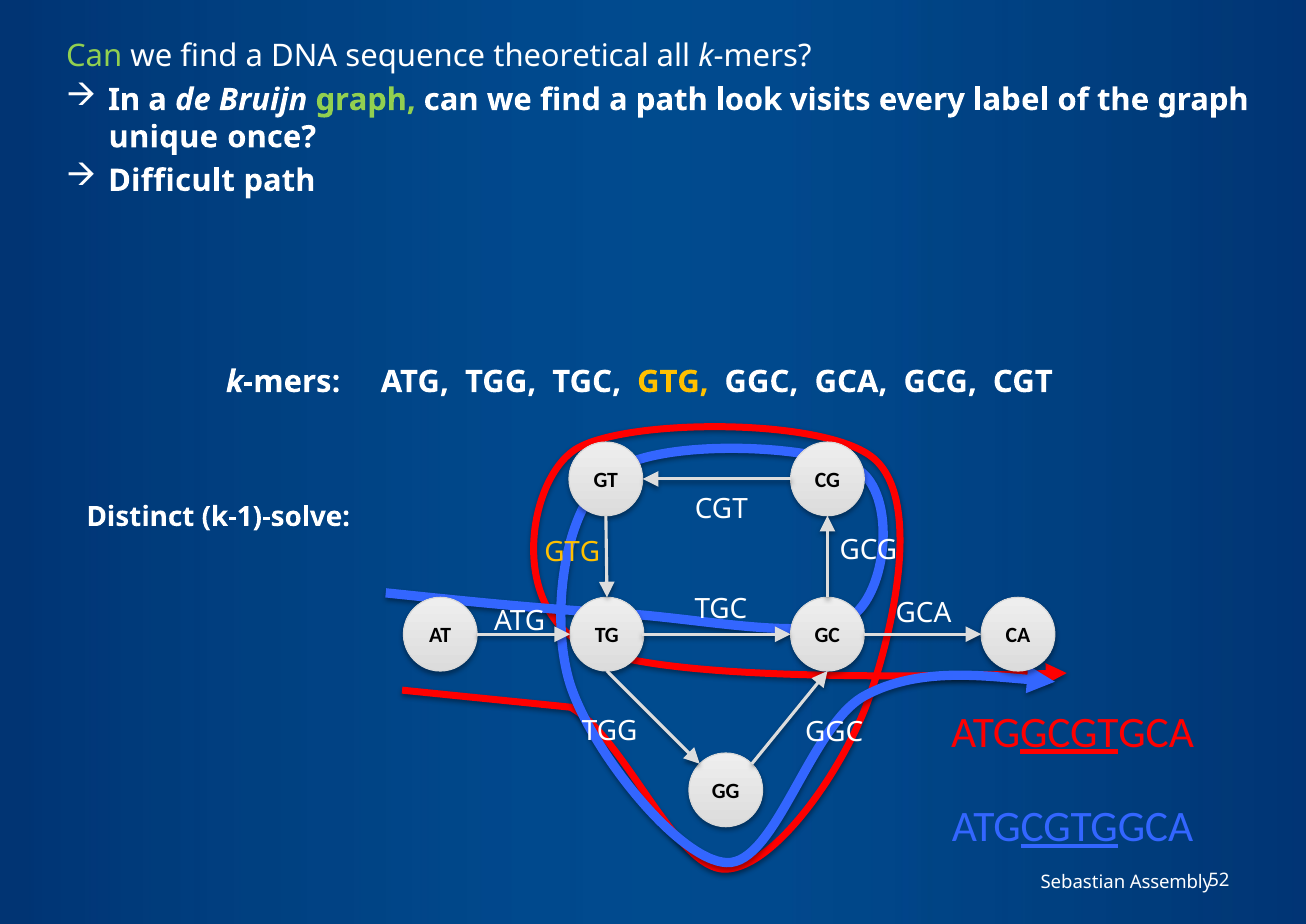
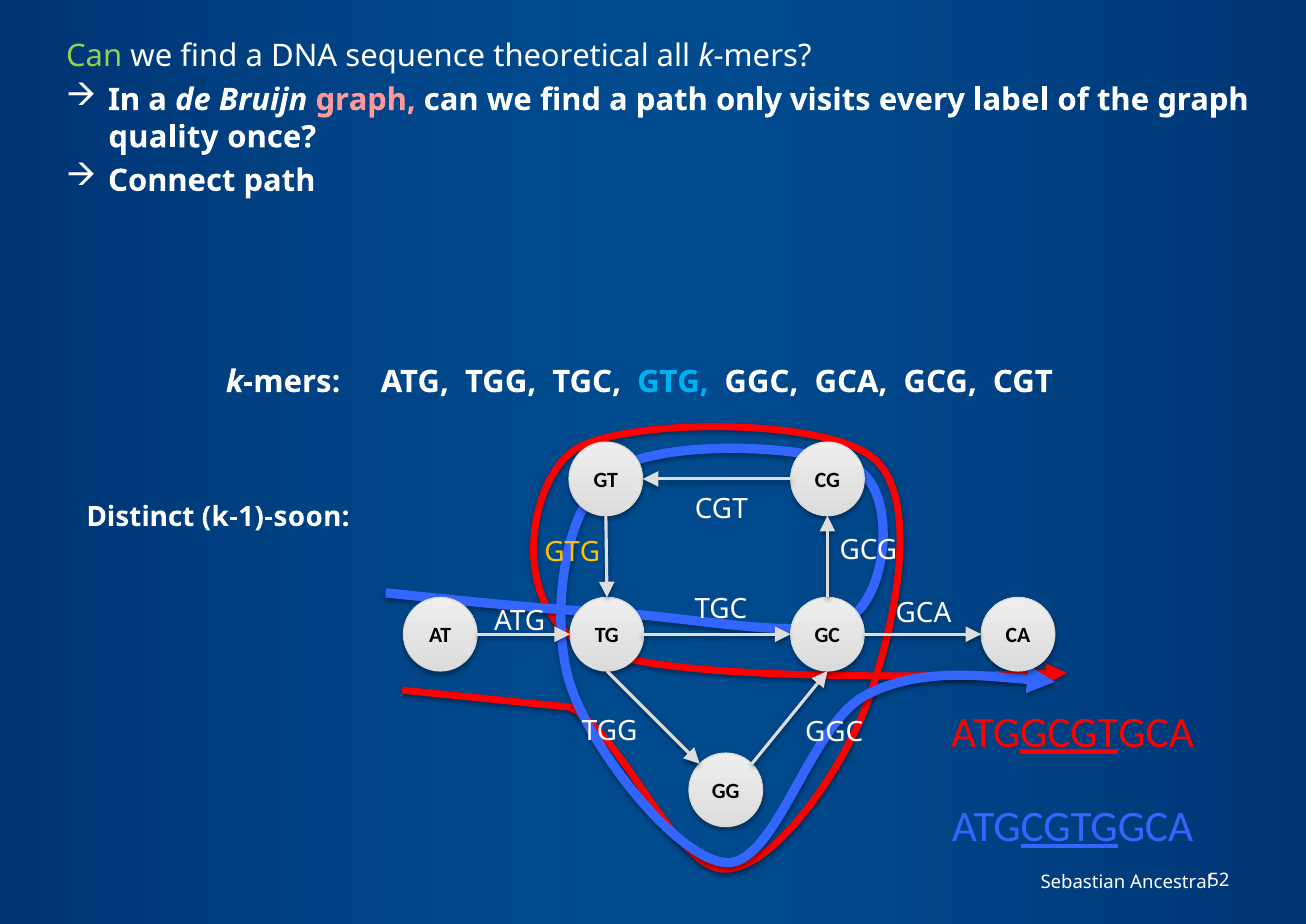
graph at (366, 100) colour: light green -> pink
look: look -> only
unique: unique -> quality
Difficult: Difficult -> Connect
GTG at (673, 382) colour: yellow -> light blue
k-1)-solve: k-1)-solve -> k-1)-soon
Assembly: Assembly -> Ancestral
